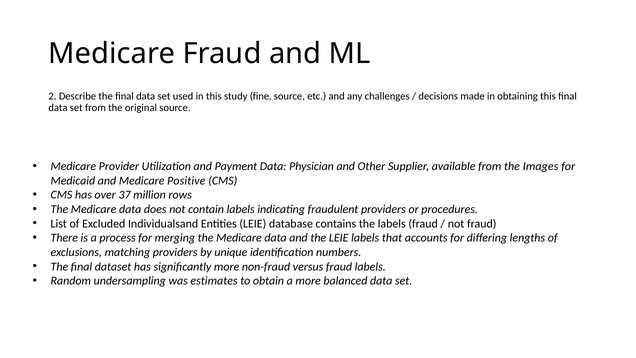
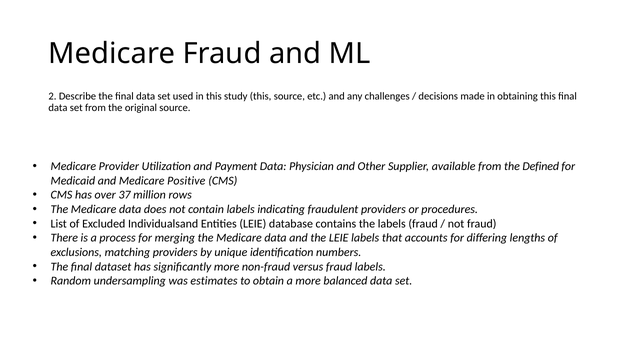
study fine: fine -> this
Images: Images -> Defined
